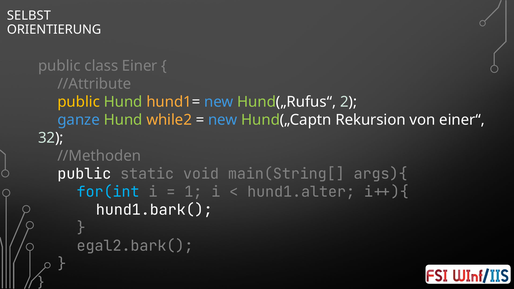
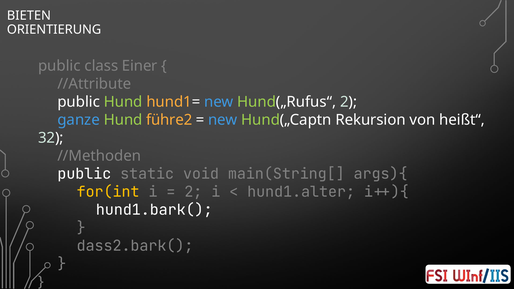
SELBST: SELBST -> BIETEN
public at (79, 102) colour: yellow -> white
while2: while2 -> führe2
einer“: einer“ -> heißt“
for(int colour: light blue -> yellow
1 at (193, 192): 1 -> 2
egal2.bark(: egal2.bark( -> dass2.bark(
